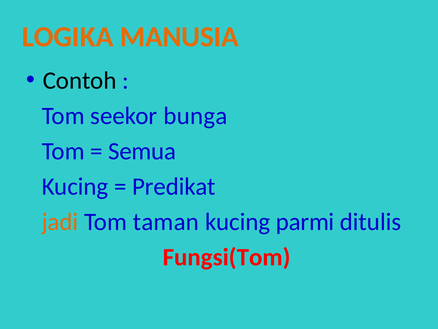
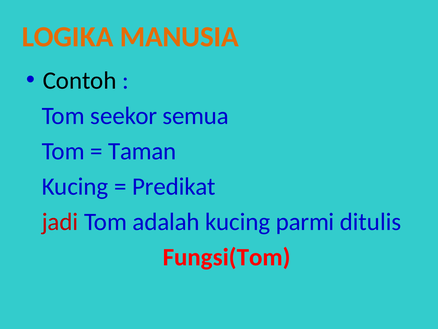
bunga: bunga -> semua
Semua: Semua -> Taman
jadi colour: orange -> red
taman: taman -> adalah
